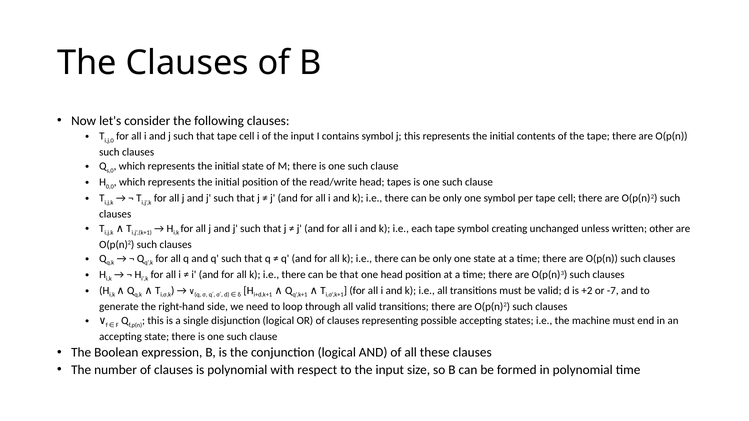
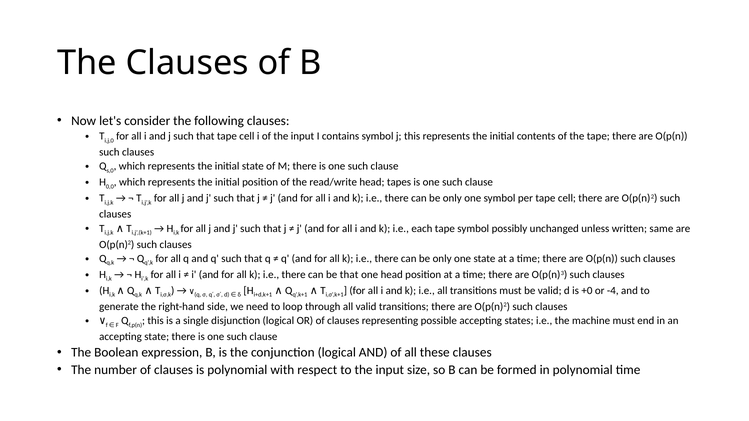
creating: creating -> possibly
other: other -> same
+2: +2 -> +0
-7: -7 -> -4
